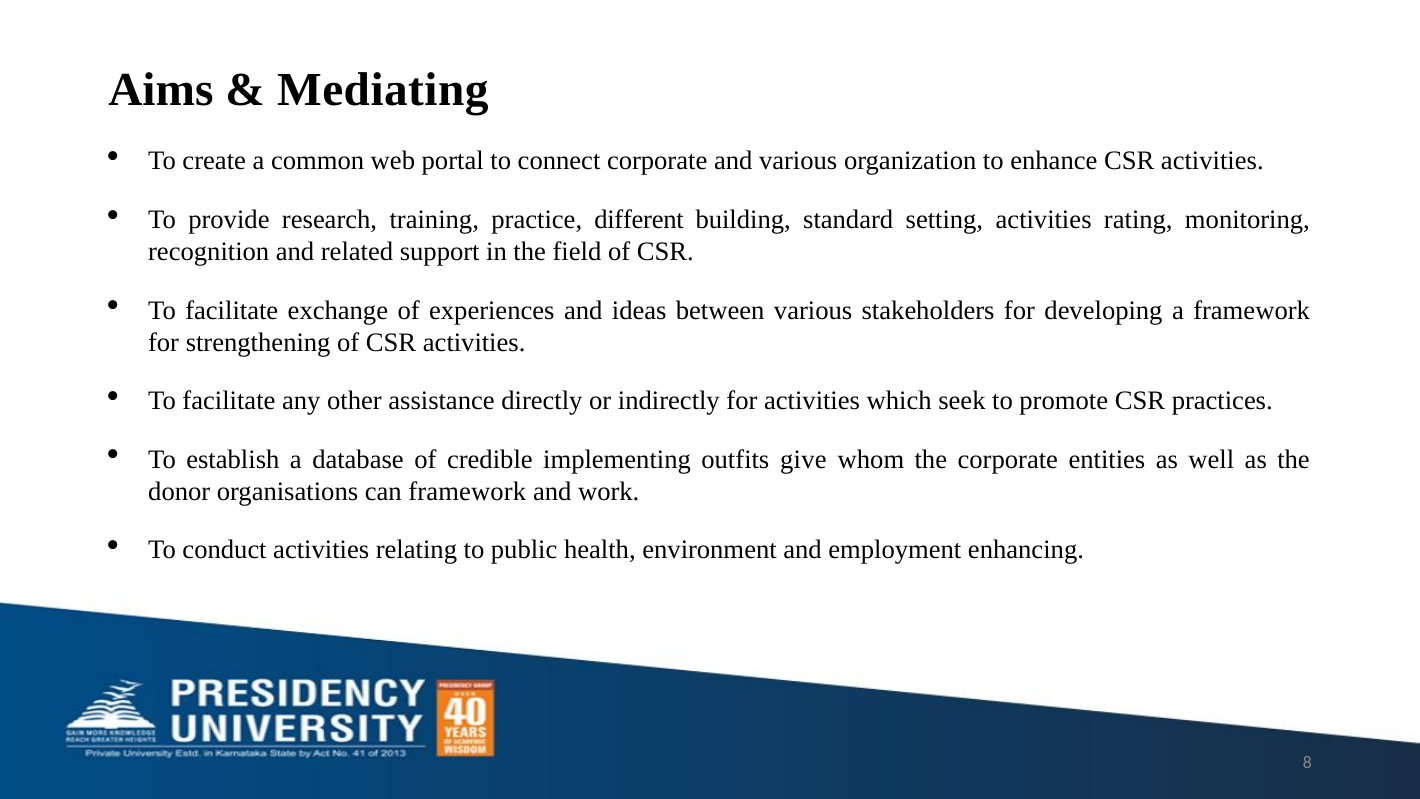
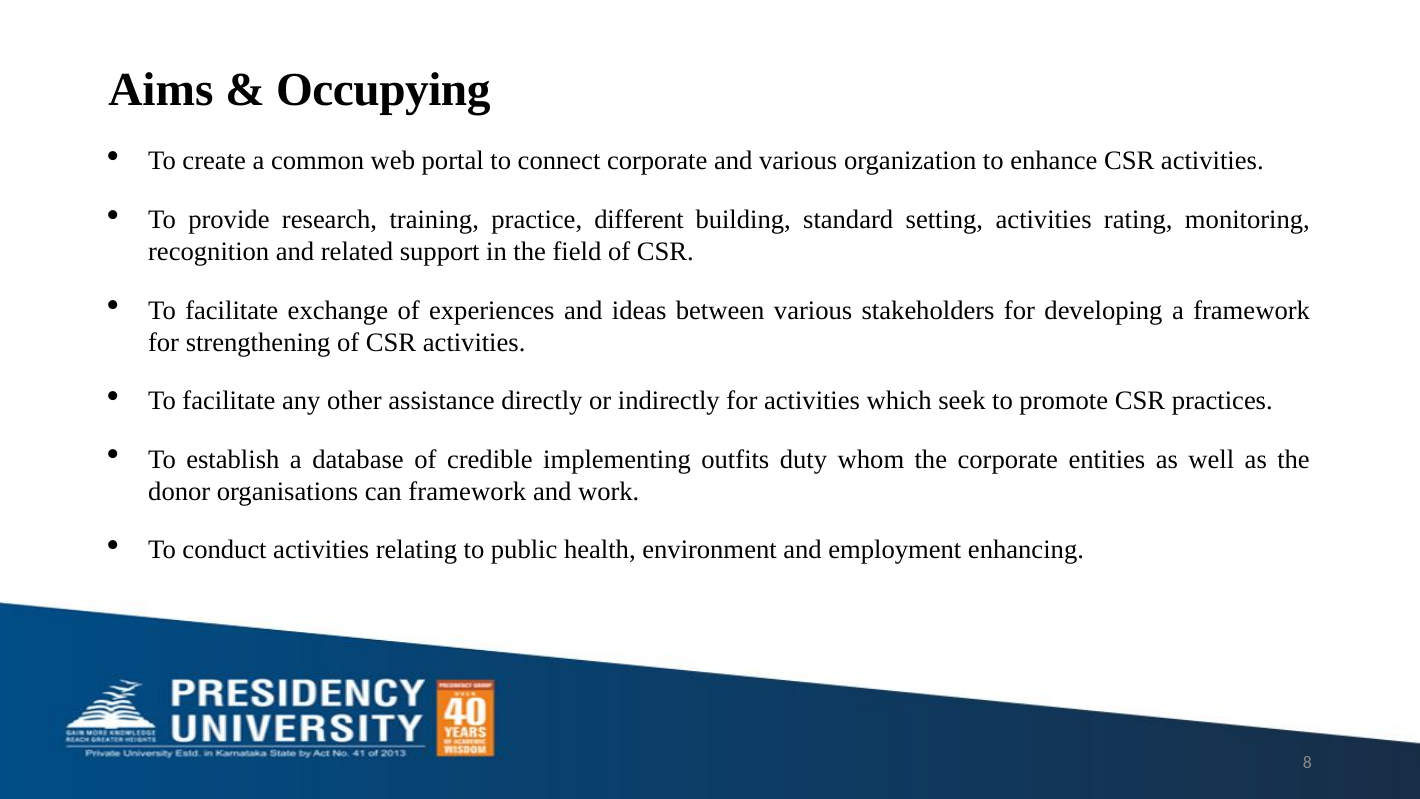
Mediating: Mediating -> Occupying
give: give -> duty
